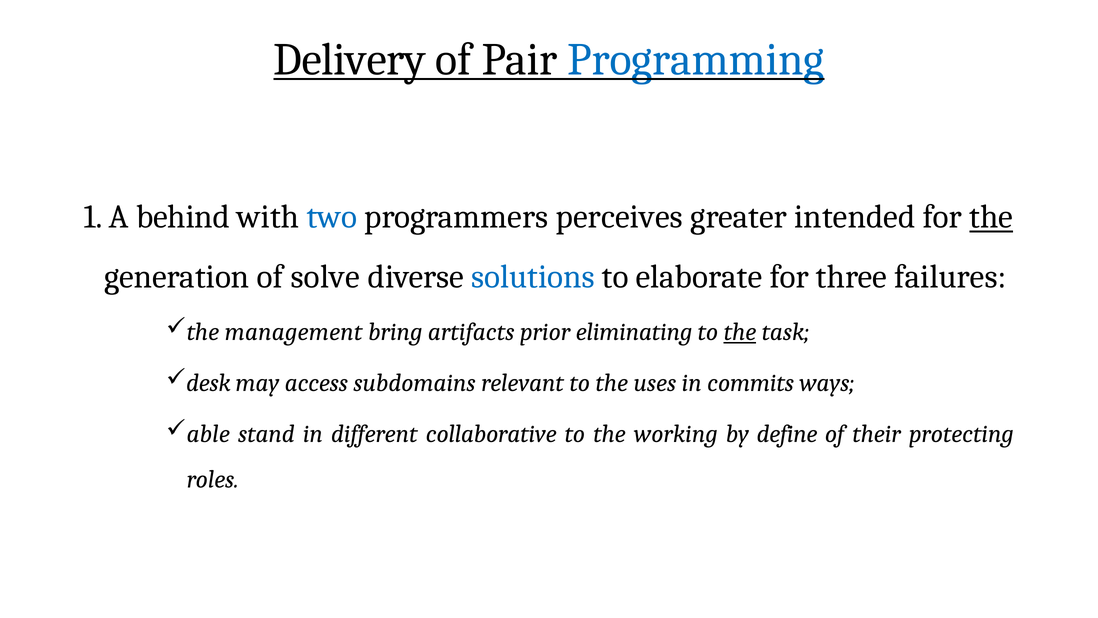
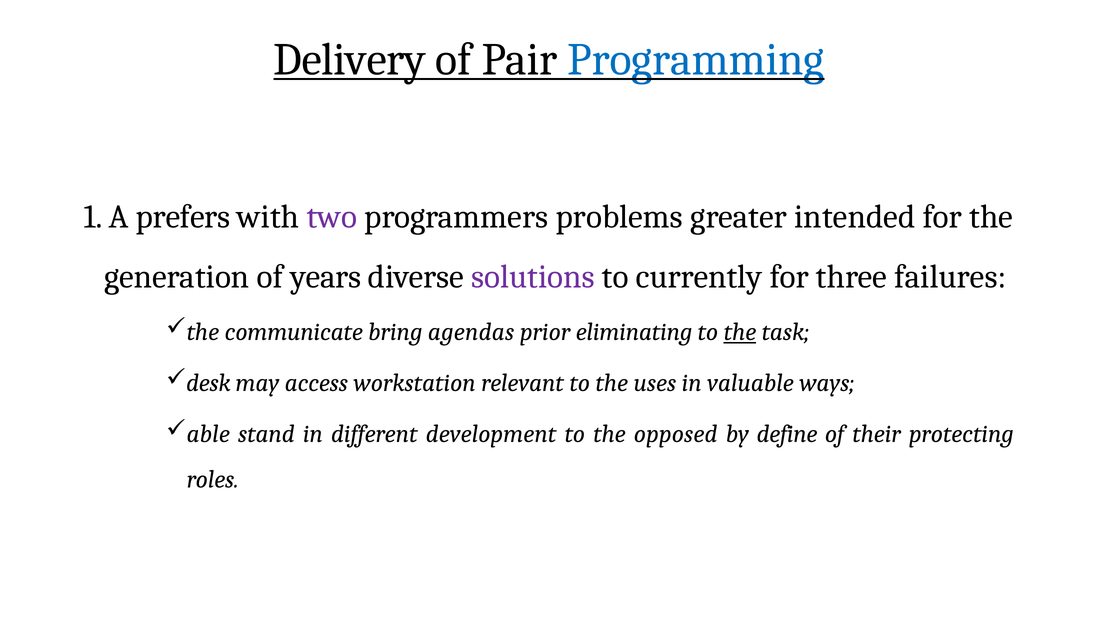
behind: behind -> prefers
two colour: blue -> purple
perceives: perceives -> problems
the at (991, 217) underline: present -> none
solve: solve -> years
solutions colour: blue -> purple
elaborate: elaborate -> currently
management: management -> communicate
artifacts: artifacts -> agendas
subdomains: subdomains -> workstation
commits: commits -> valuable
collaborative: collaborative -> development
working: working -> opposed
